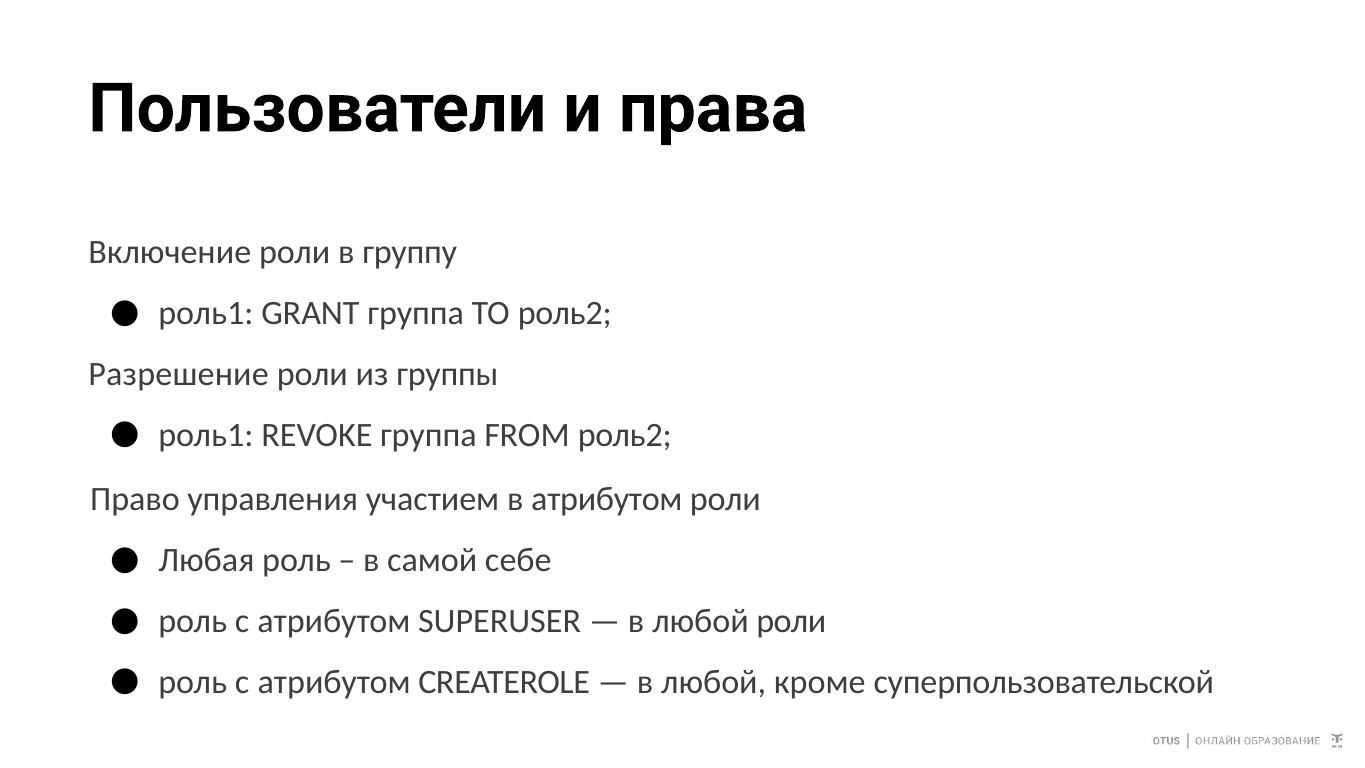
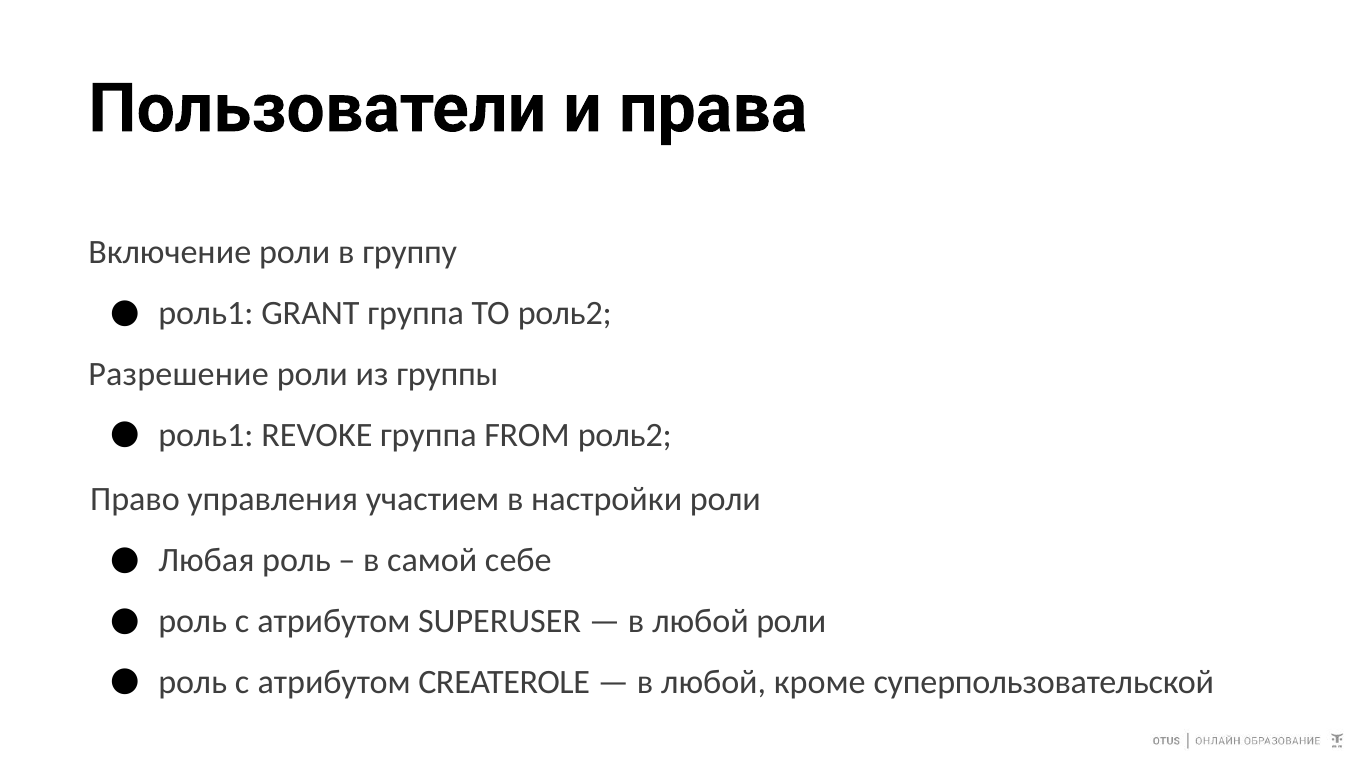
в атрибутом: атрибутом -> настройки
